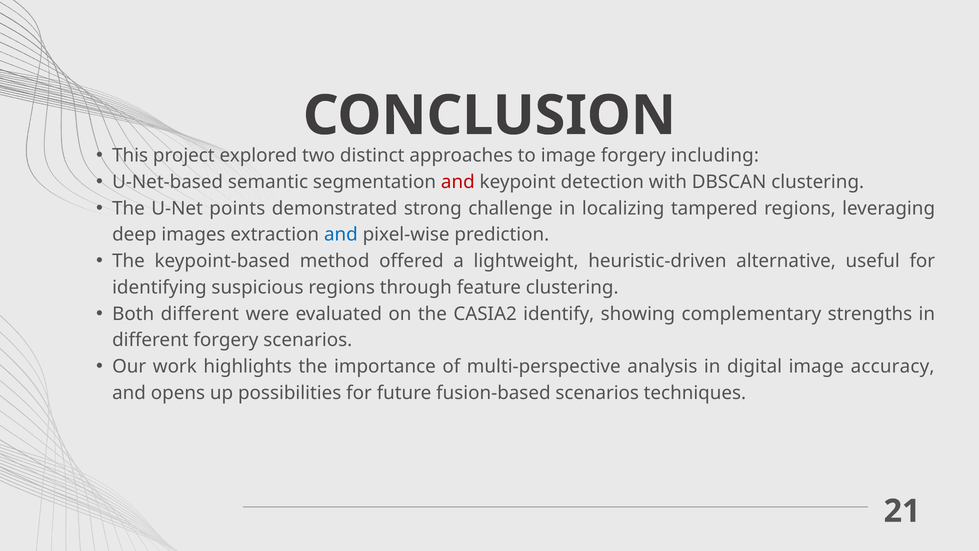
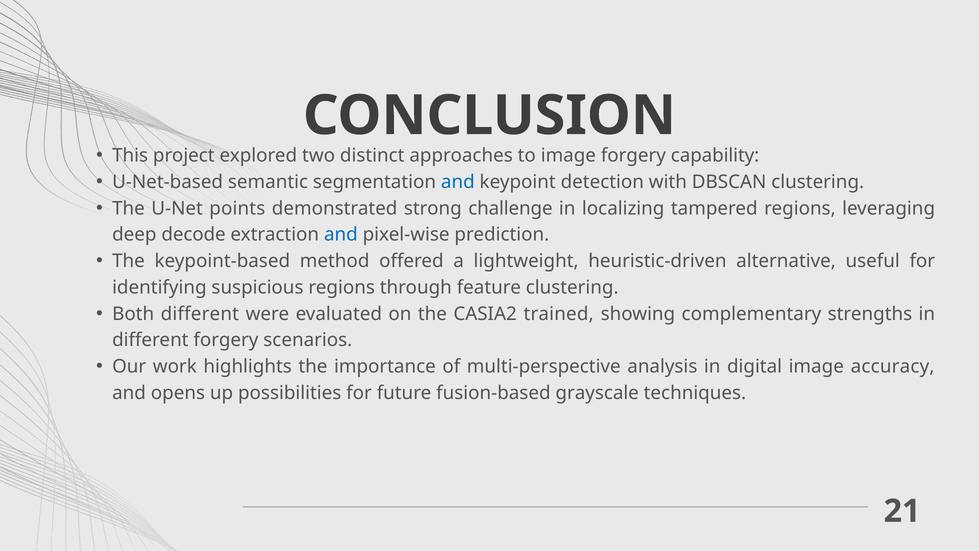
including: including -> capability
and at (458, 182) colour: red -> blue
images: images -> decode
identify: identify -> trained
fusion-based scenarios: scenarios -> grayscale
